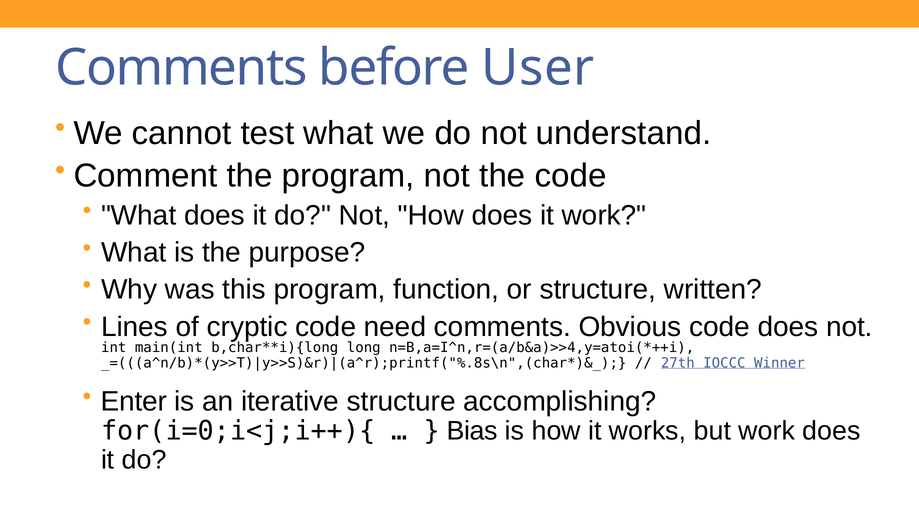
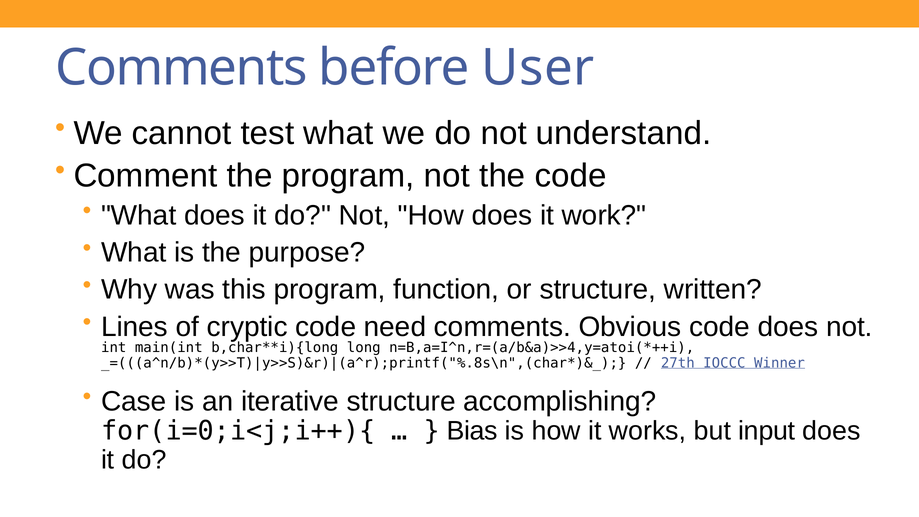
Enter: Enter -> Case
but work: work -> input
